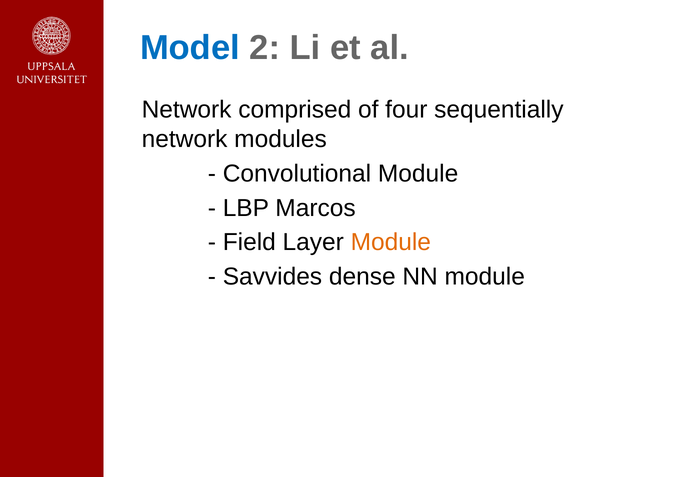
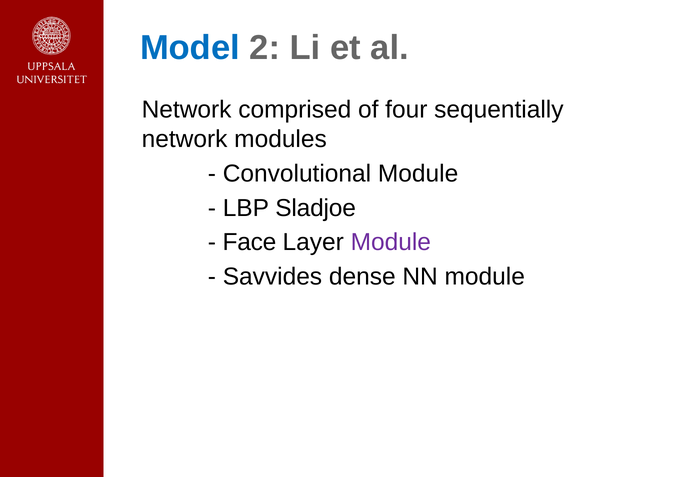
Marcos: Marcos -> Sladjoe
Field: Field -> Face
Module at (391, 242) colour: orange -> purple
